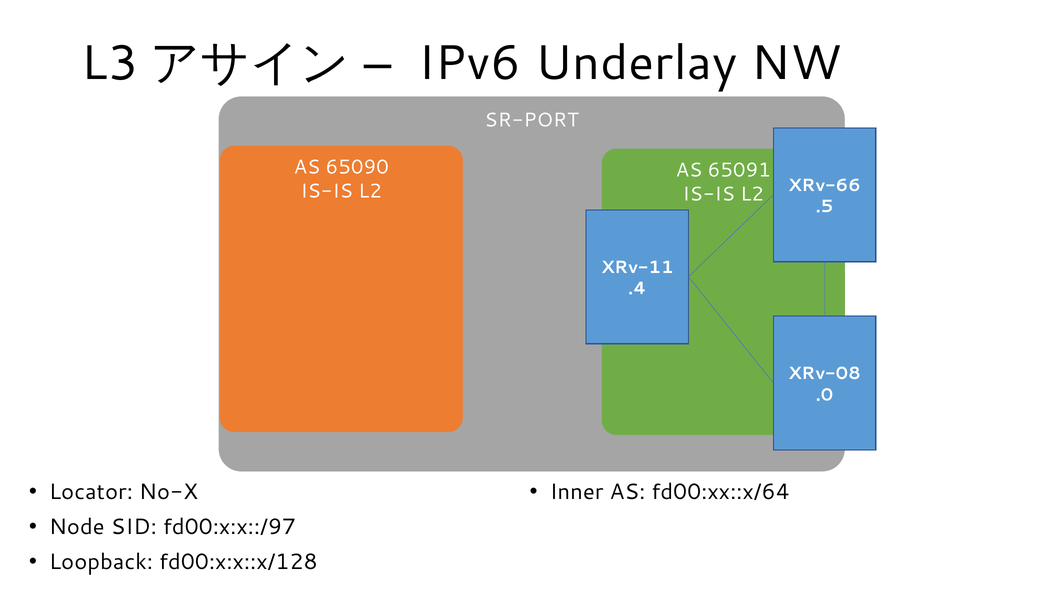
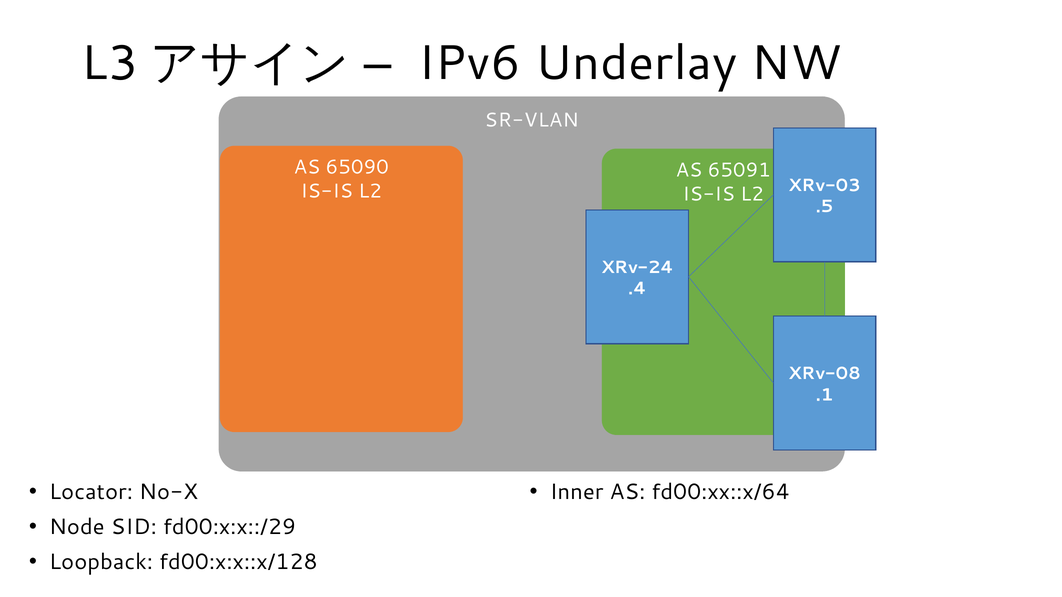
SR-PORT: SR-PORT -> SR-VLAN
XRv-66: XRv-66 -> XRv-03
XRv-11: XRv-11 -> XRv-24
.0: .0 -> .1
fd00:x:x::/97: fd00:x:x::/97 -> fd00:x:x::/29
